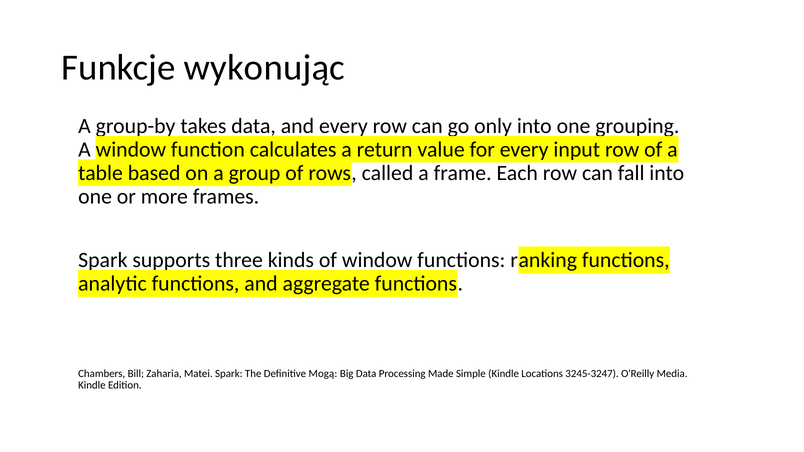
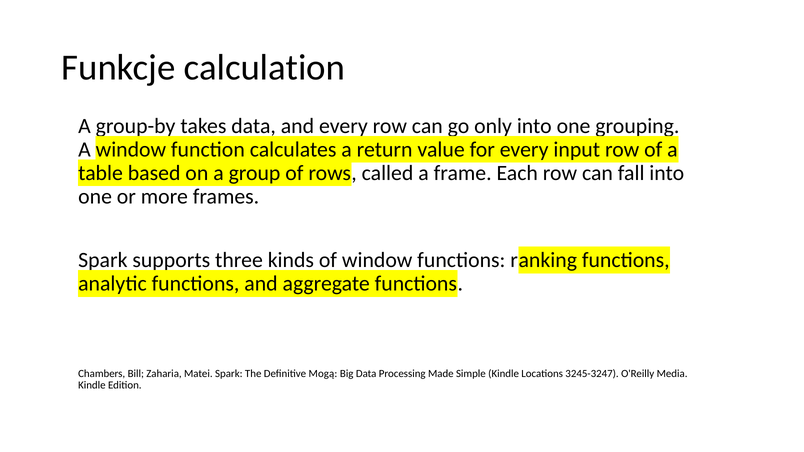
wykonując: wykonując -> calculation
